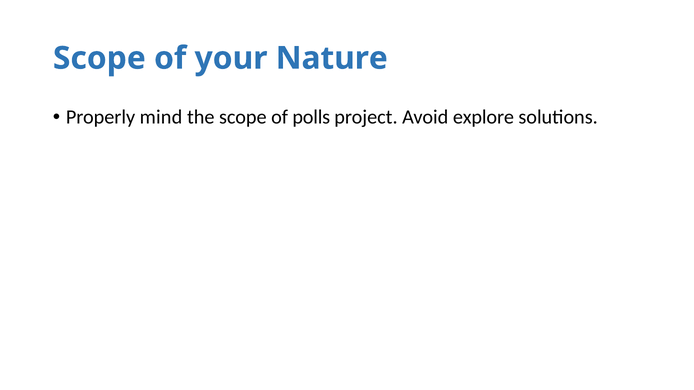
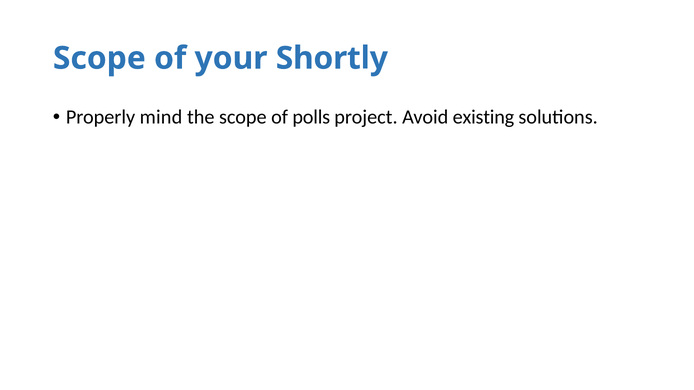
Nature: Nature -> Shortly
explore: explore -> existing
